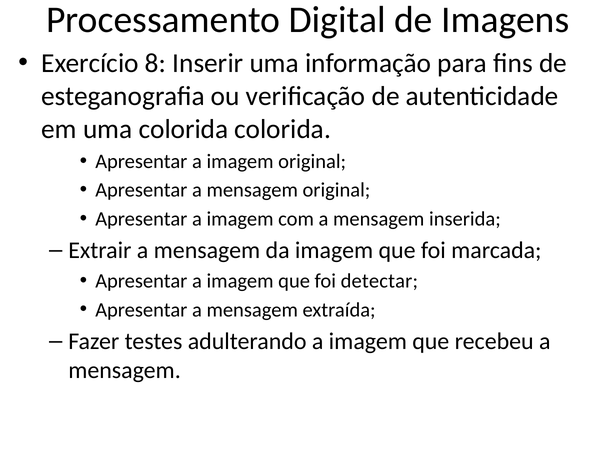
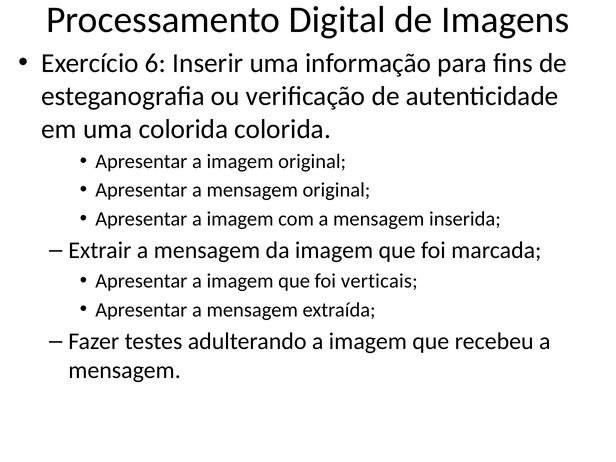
8: 8 -> 6
detectar: detectar -> verticais
